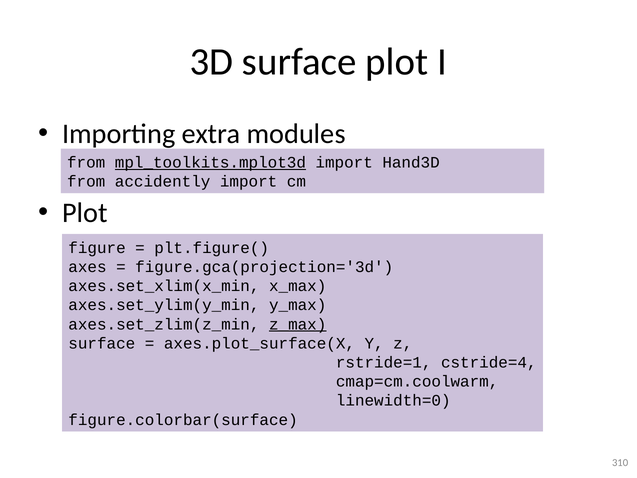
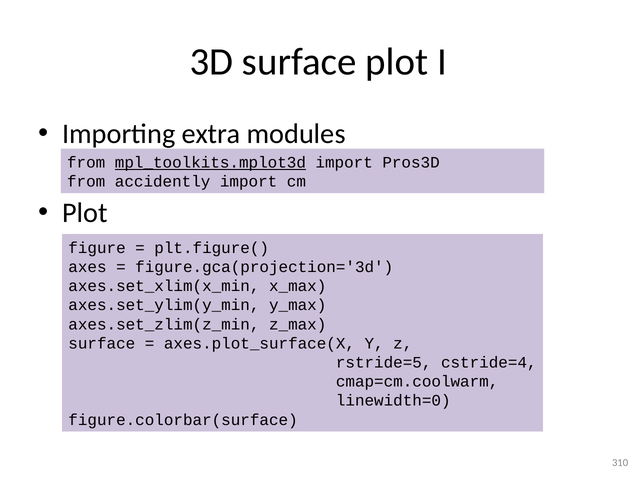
Hand3D: Hand3D -> Pros3D
z_max underline: present -> none
rstride=1: rstride=1 -> rstride=5
